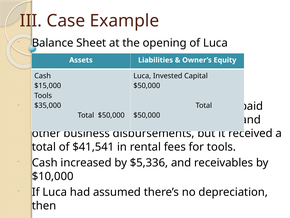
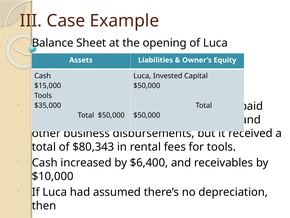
$41,541: $41,541 -> $80,343
$5,336: $5,336 -> $6,400
